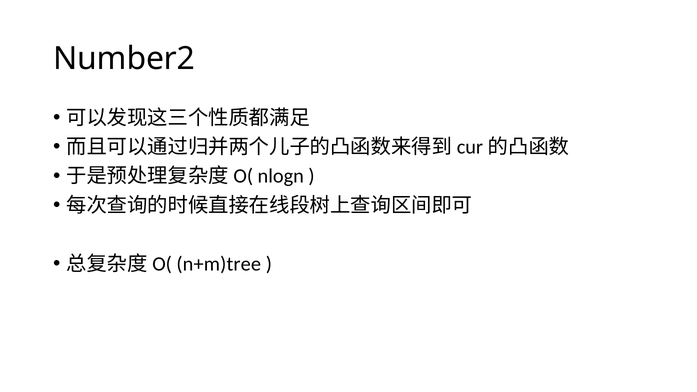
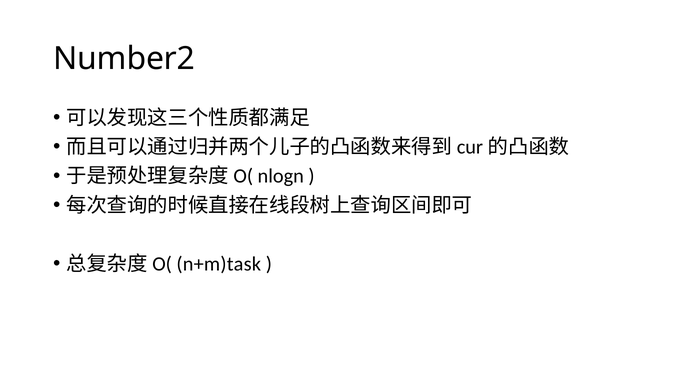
n+m)tree: n+m)tree -> n+m)task
